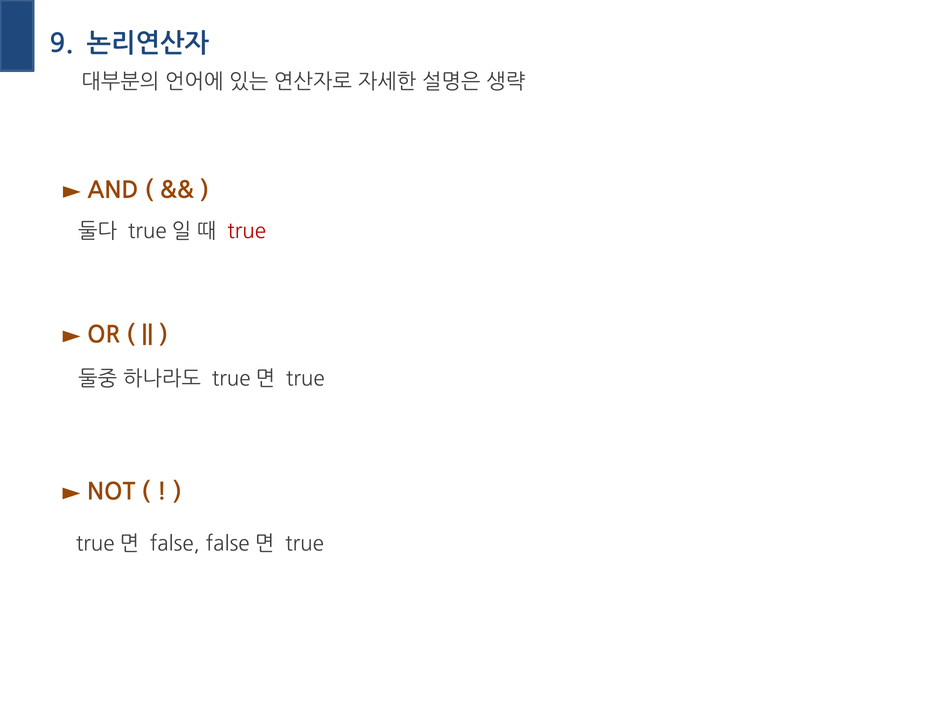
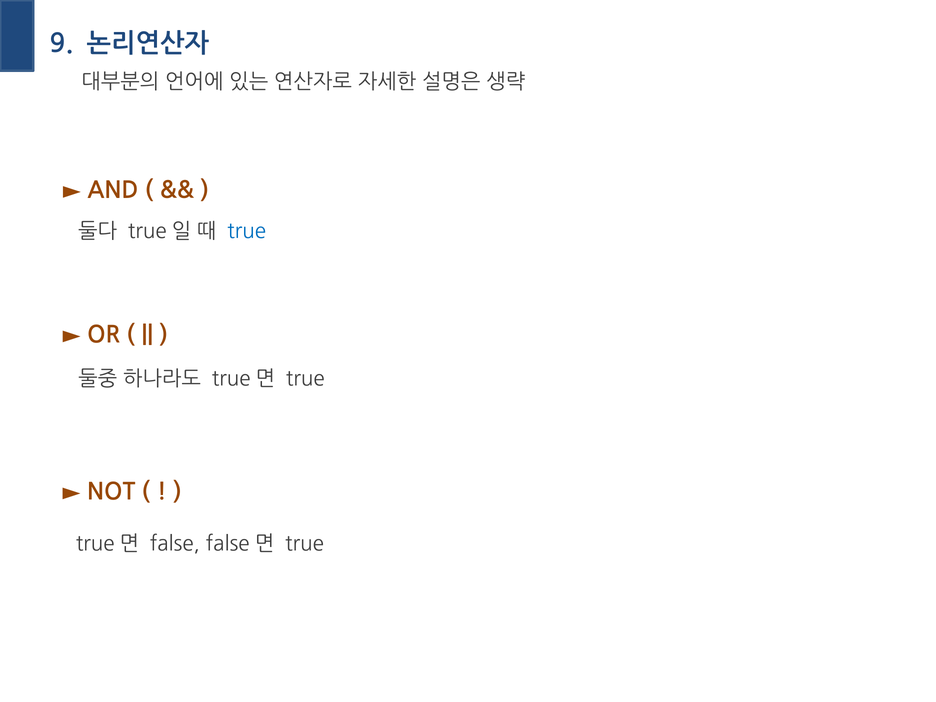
true at (247, 232) colour: red -> blue
